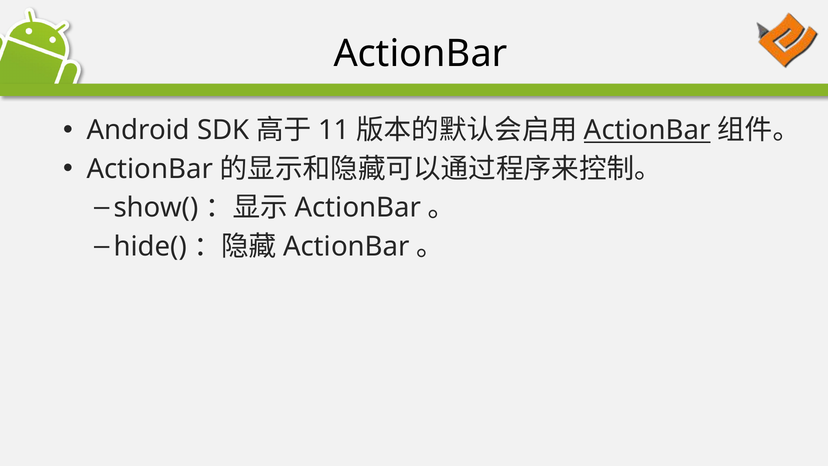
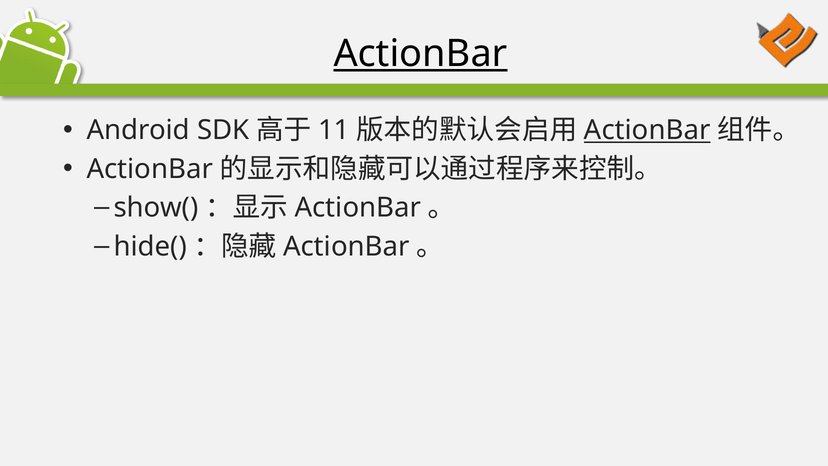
ActionBar at (420, 54) underline: none -> present
